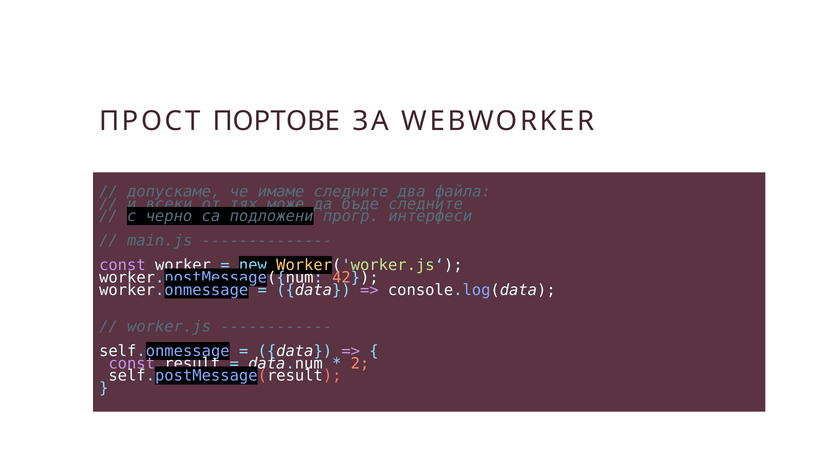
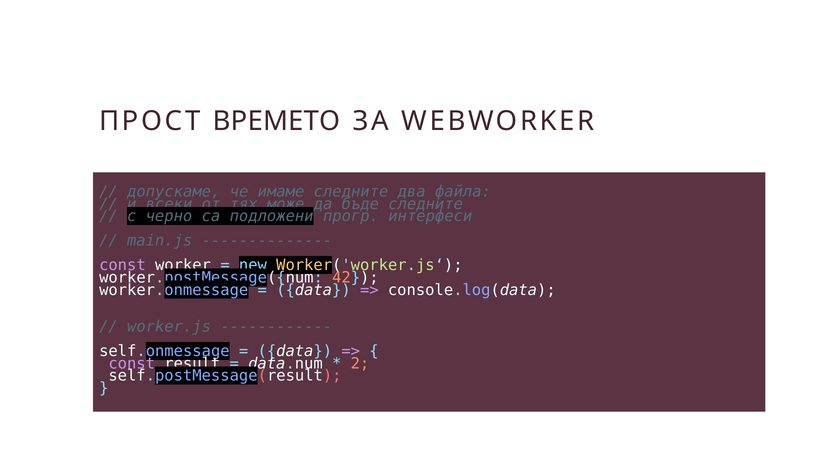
ПОРТОВЕ: ПОРТОВЕ -> ВРЕМЕТО
